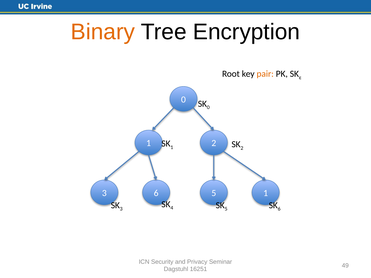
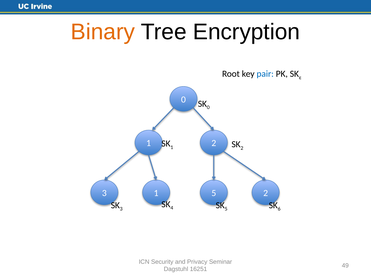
pair colour: orange -> blue
3 6: 6 -> 1
5 1: 1 -> 2
